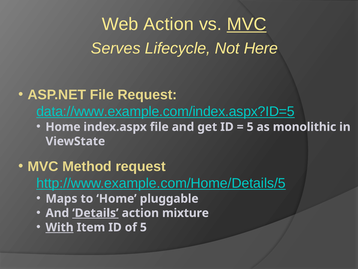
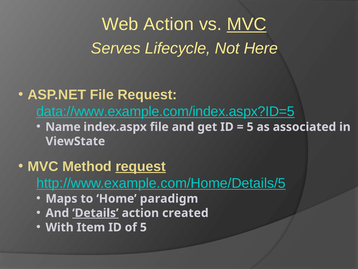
Home at (63, 127): Home -> Name
monolithic: monolithic -> associated
request at (141, 166) underline: none -> present
pluggable: pluggable -> paradigm
mixture: mixture -> created
With underline: present -> none
